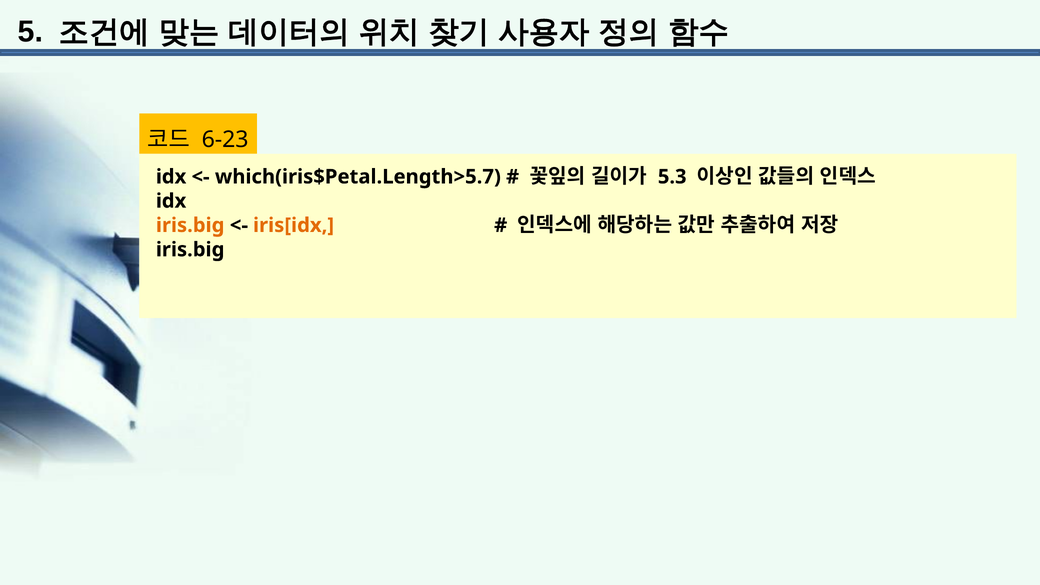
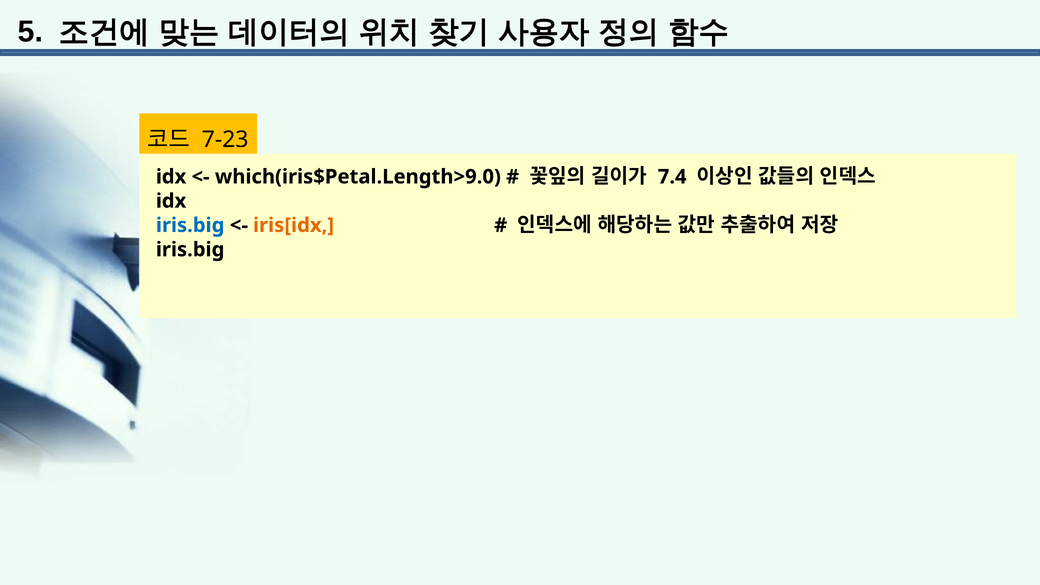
6-23: 6-23 -> 7-23
which(iris$Petal.Length>5.7: which(iris$Petal.Length>5.7 -> which(iris$Petal.Length>9.0
5.3: 5.3 -> 7.4
iris.big at (190, 225) colour: orange -> blue
